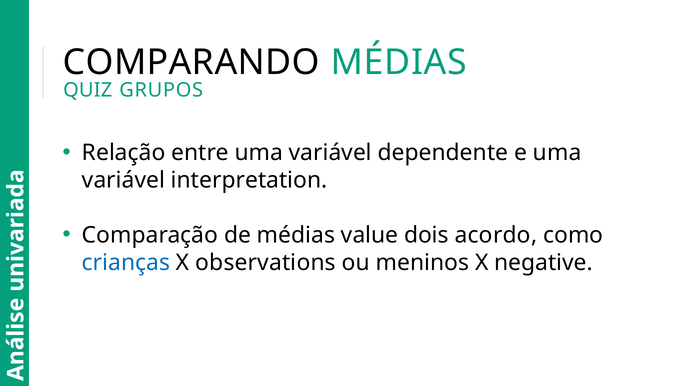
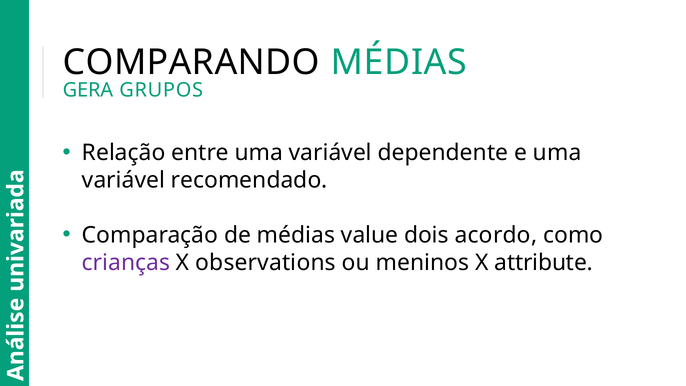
QUIZ: QUIZ -> GERA
interpretation: interpretation -> recomendado
crianças colour: blue -> purple
negative: negative -> attribute
